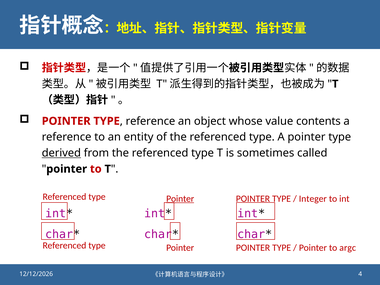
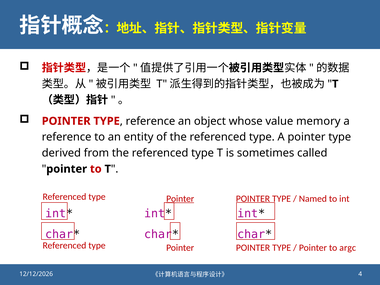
contents: contents -> memory
derived underline: present -> none
Integer: Integer -> Named
